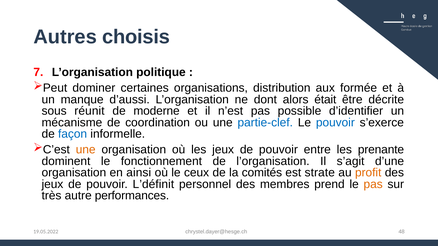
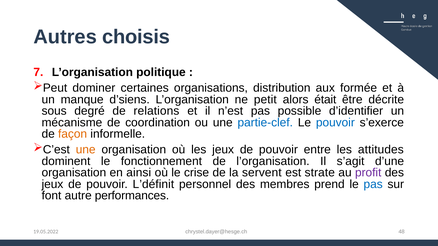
d’aussi: d’aussi -> d’siens
dont: dont -> petit
réunit: réunit -> degré
moderne: moderne -> relations
façon colour: blue -> orange
prenante: prenante -> attitudes
ceux: ceux -> crise
comités: comités -> servent
profit colour: orange -> purple
pas at (373, 184) colour: orange -> blue
très: très -> font
